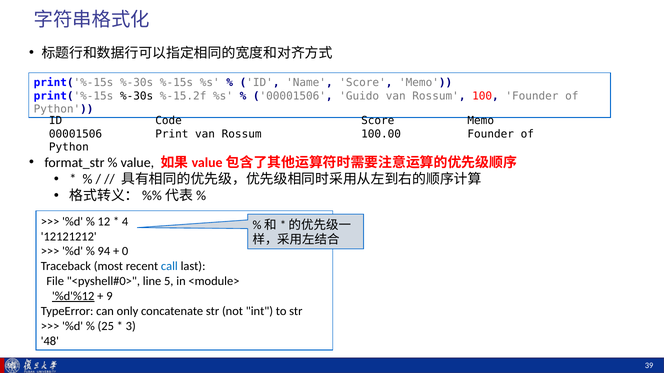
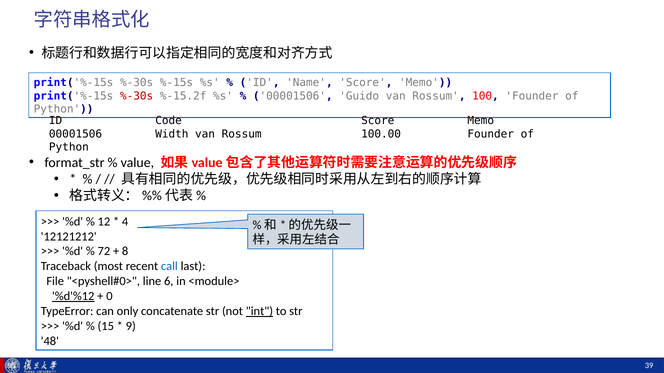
%-30s at (137, 96) colour: black -> red
Print: Print -> Width
94: 94 -> 72
0: 0 -> 8
5: 5 -> 6
9: 9 -> 0
int underline: none -> present
25: 25 -> 15
3: 3 -> 9
